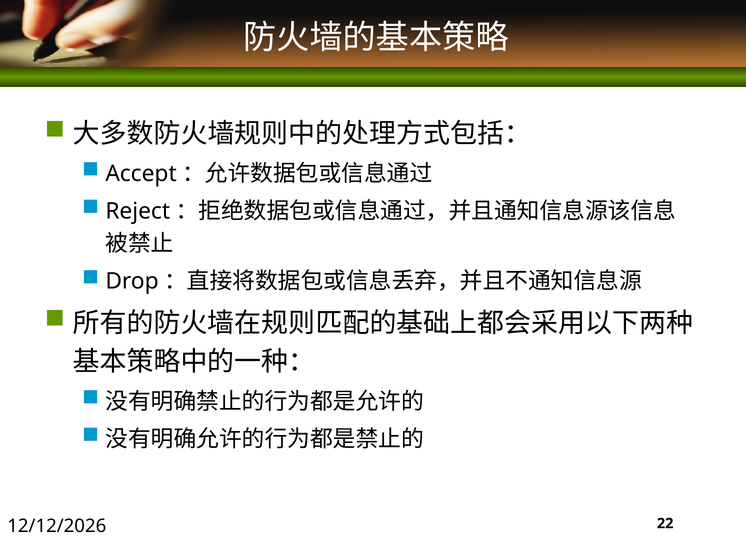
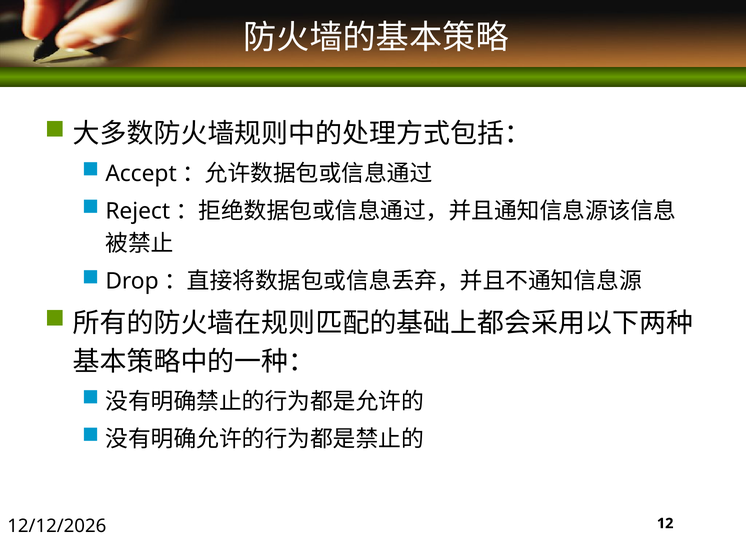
22: 22 -> 12
